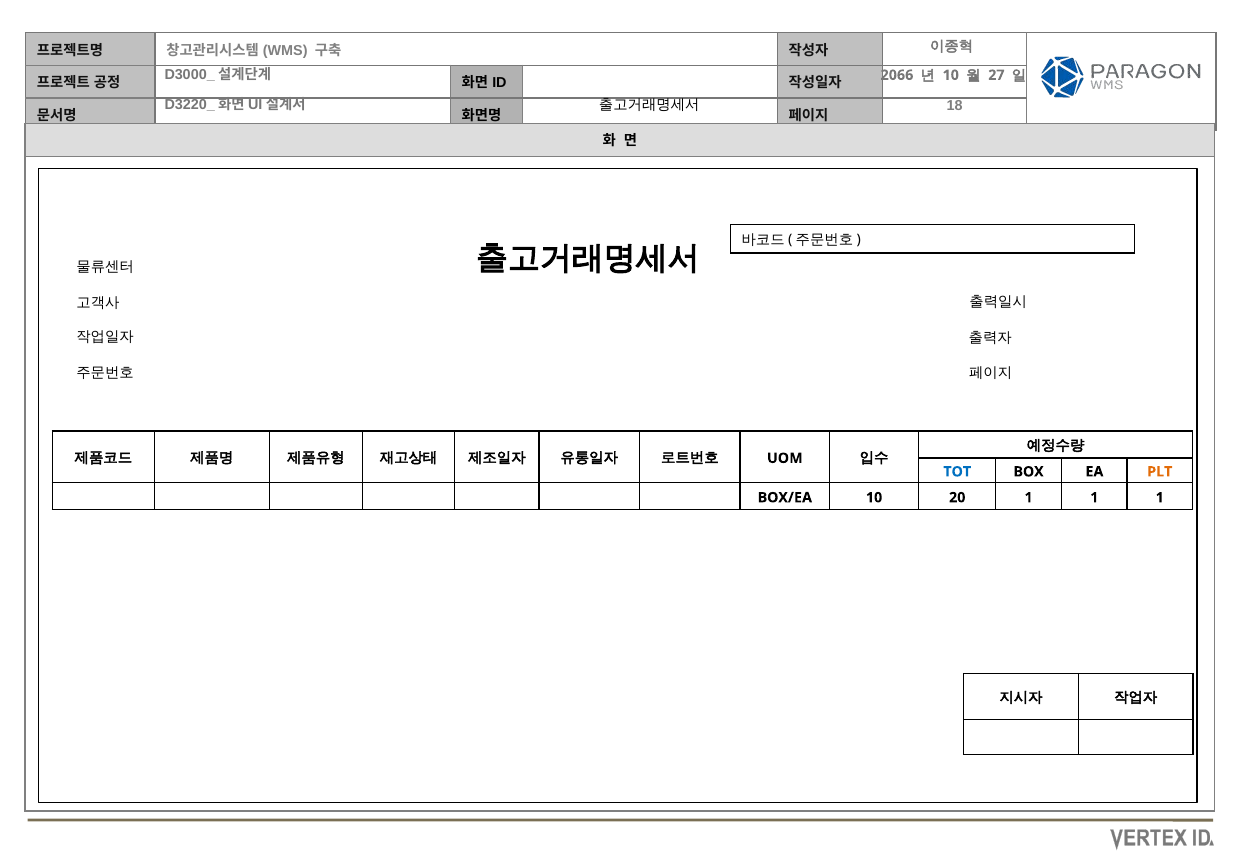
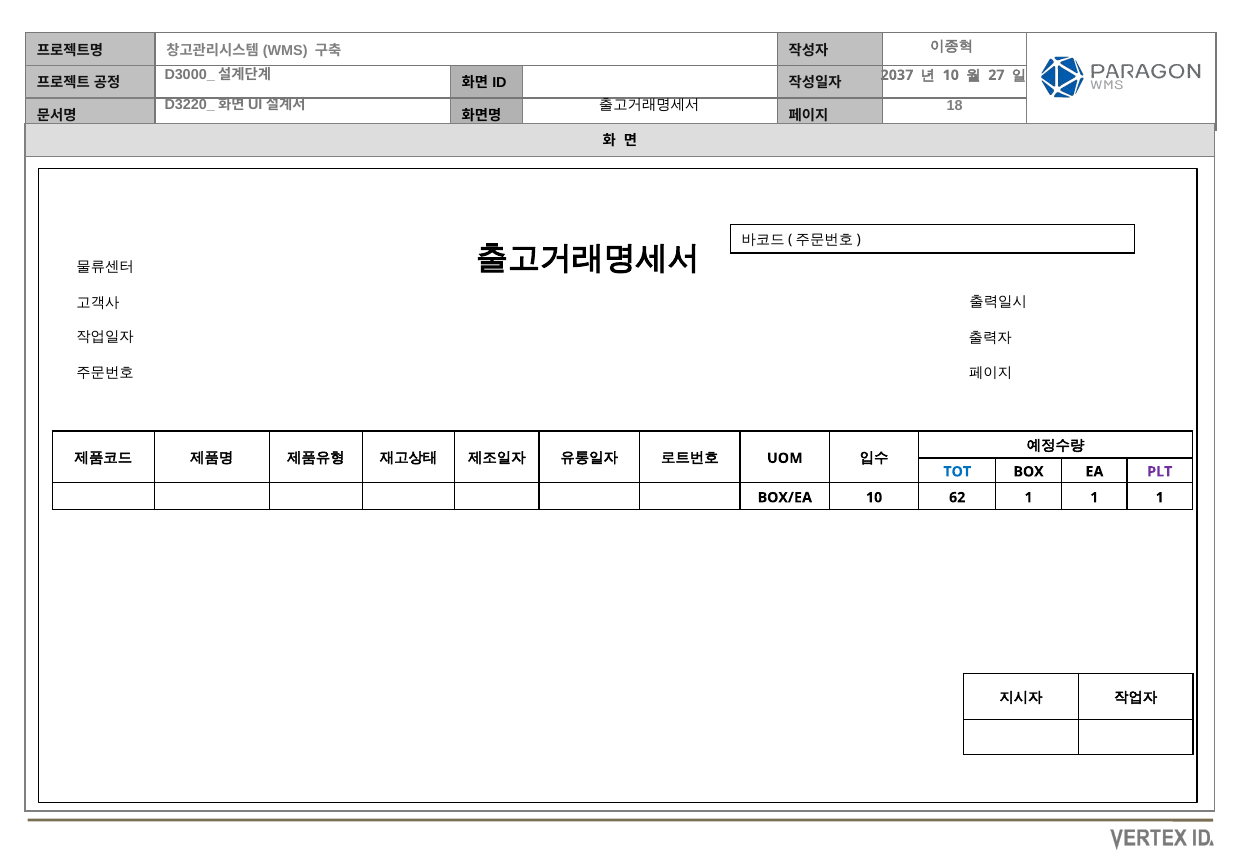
2066: 2066 -> 2037
PLT colour: orange -> purple
20: 20 -> 62
